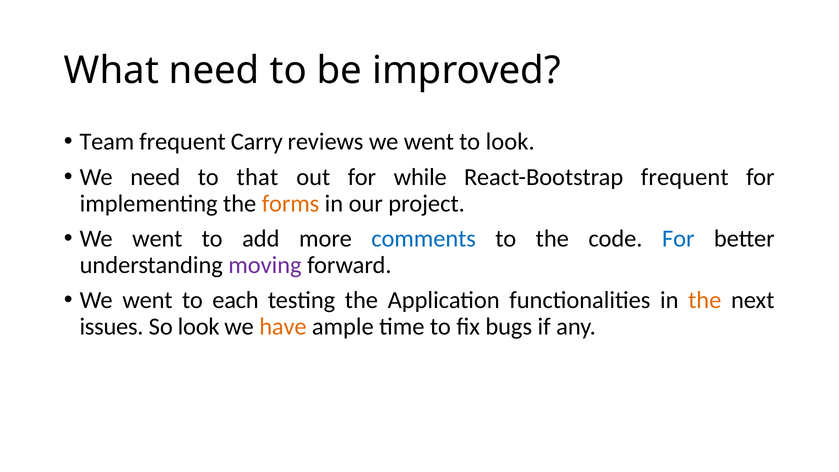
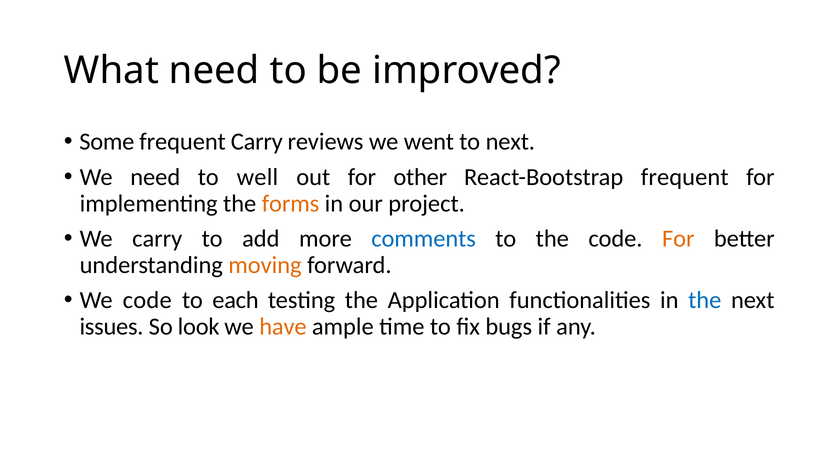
Team: Team -> Some
to look: look -> next
that: that -> well
while: while -> other
went at (157, 239): went -> carry
For at (678, 239) colour: blue -> orange
moving colour: purple -> orange
went at (147, 300): went -> code
the at (705, 300) colour: orange -> blue
